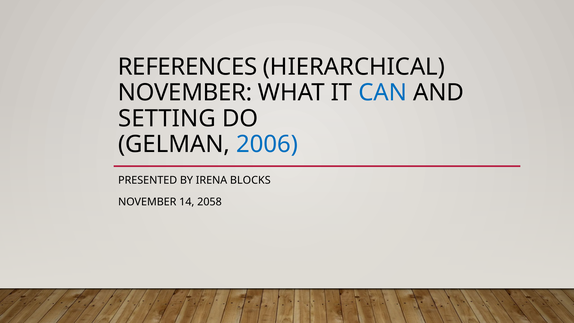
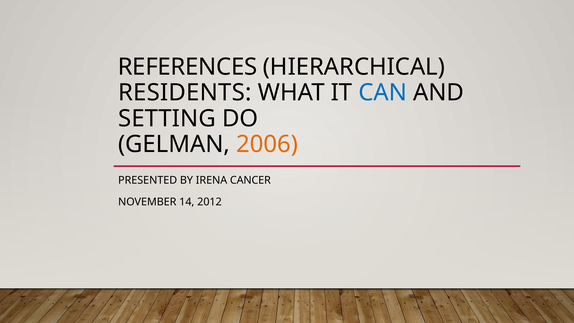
NOVEMBER at (185, 93): NOVEMBER -> RESIDENTS
2006 colour: blue -> orange
BLOCKS: BLOCKS -> CANCER
2058: 2058 -> 2012
